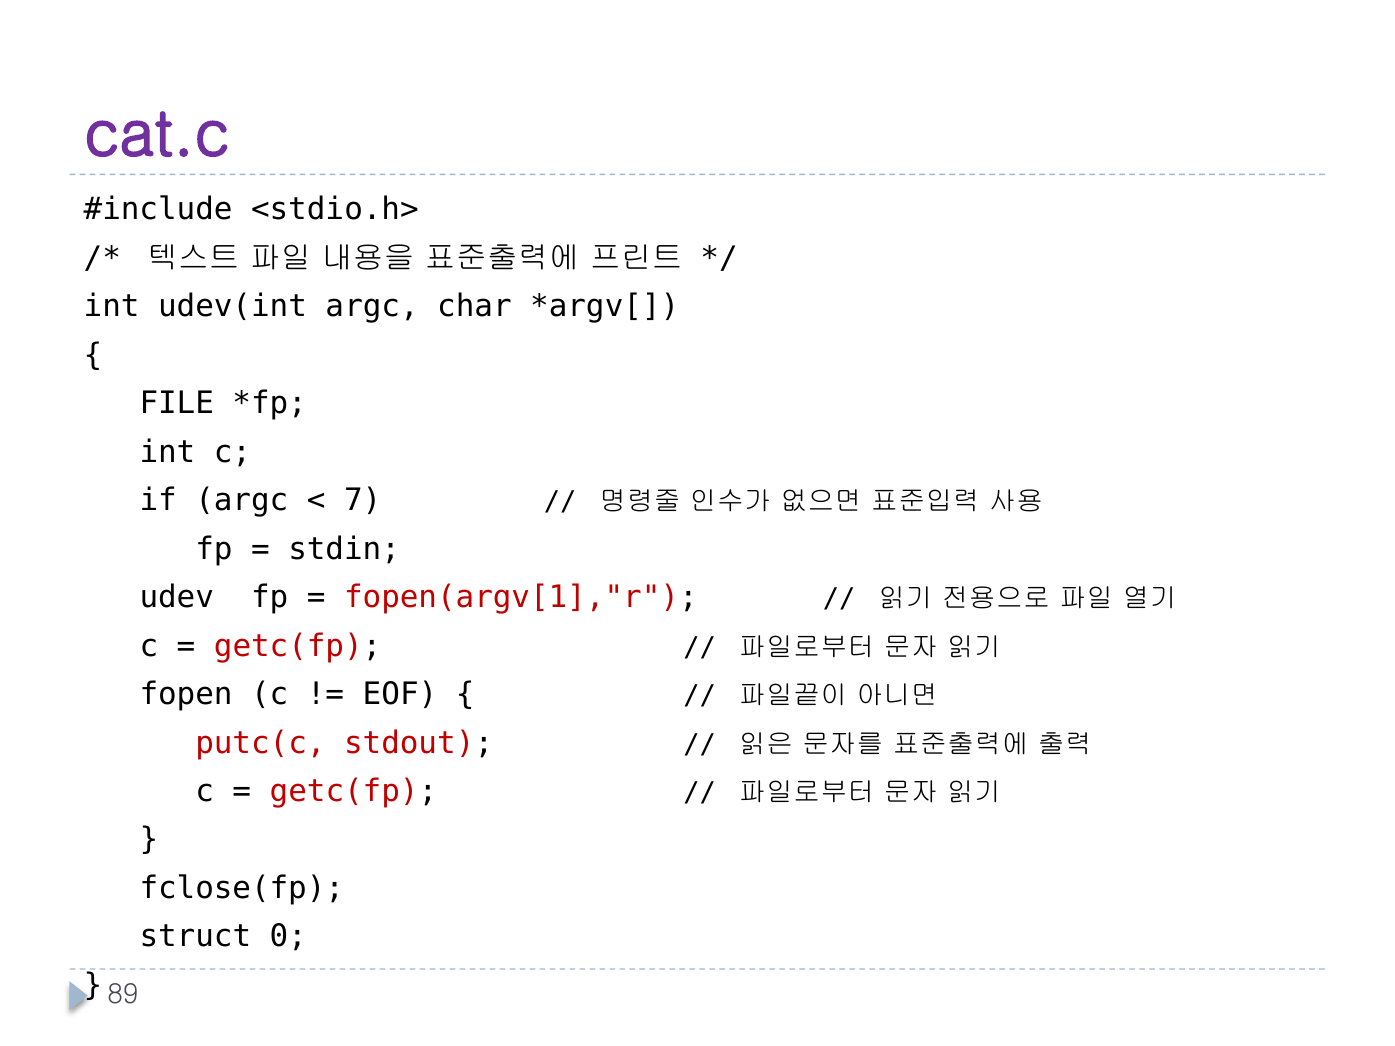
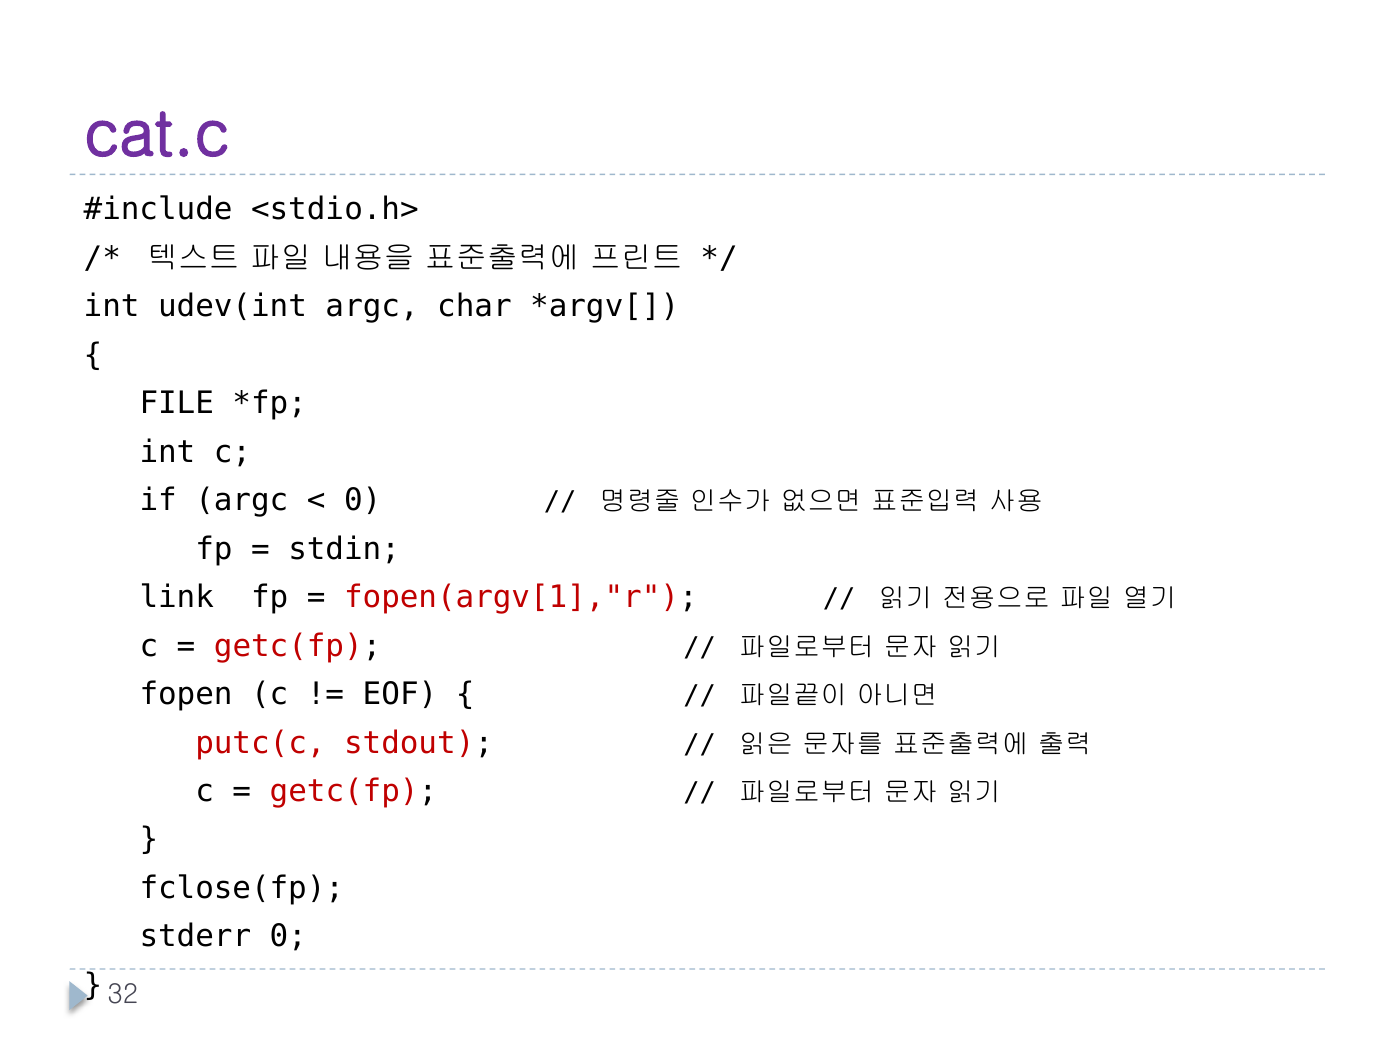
7 at (363, 500): 7 -> 0
udev: udev -> link
struct: struct -> stderr
89: 89 -> 32
